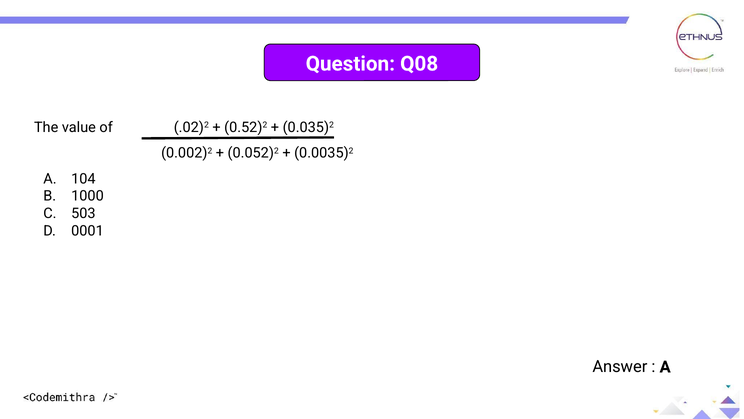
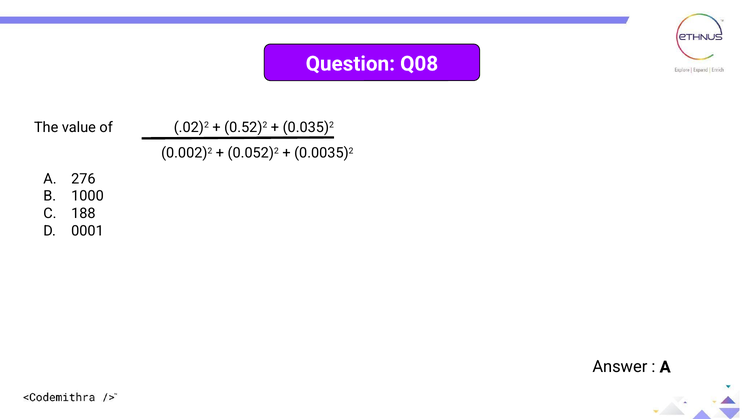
104: 104 -> 276
503: 503 -> 188
